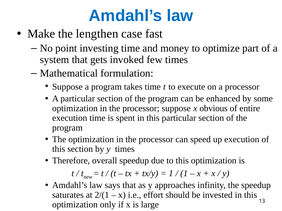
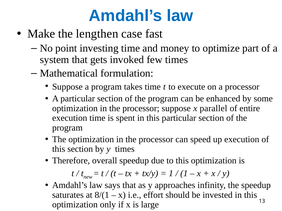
obvious: obvious -> parallel
2/(1: 2/(1 -> 8/(1
